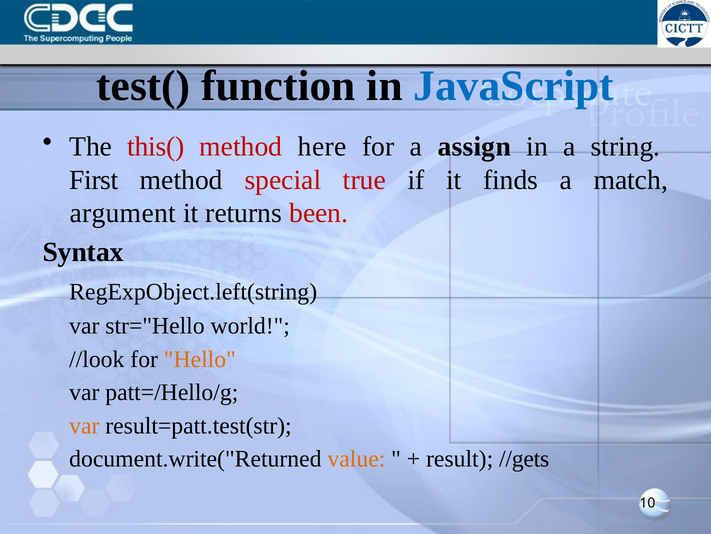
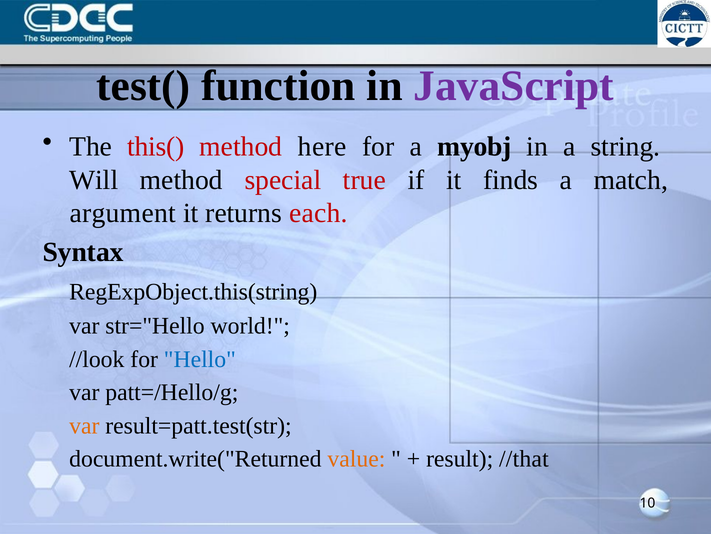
JavaScript colour: blue -> purple
assign: assign -> myobj
First: First -> Will
been: been -> each
RegExpObject.left(string: RegExpObject.left(string -> RegExpObject.this(string
Hello colour: orange -> blue
//gets: //gets -> //that
